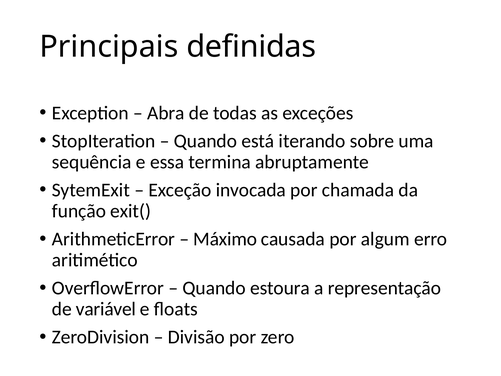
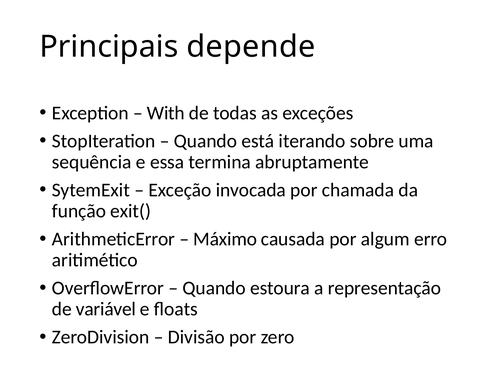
definidas: definidas -> depende
Abra: Abra -> With
